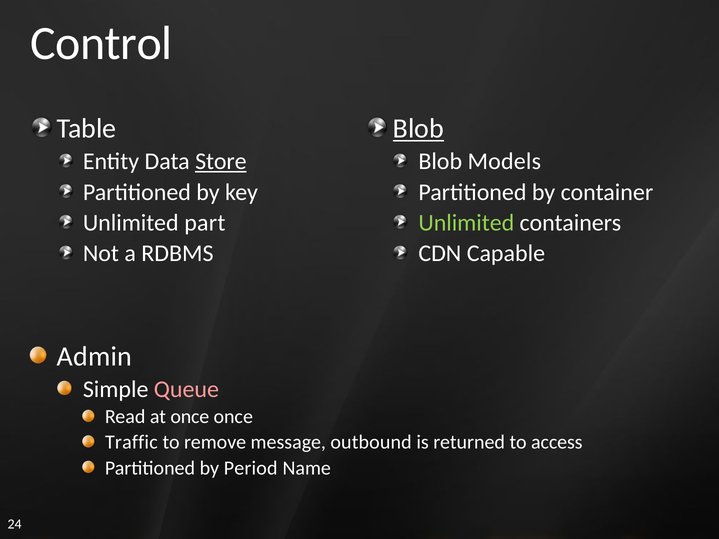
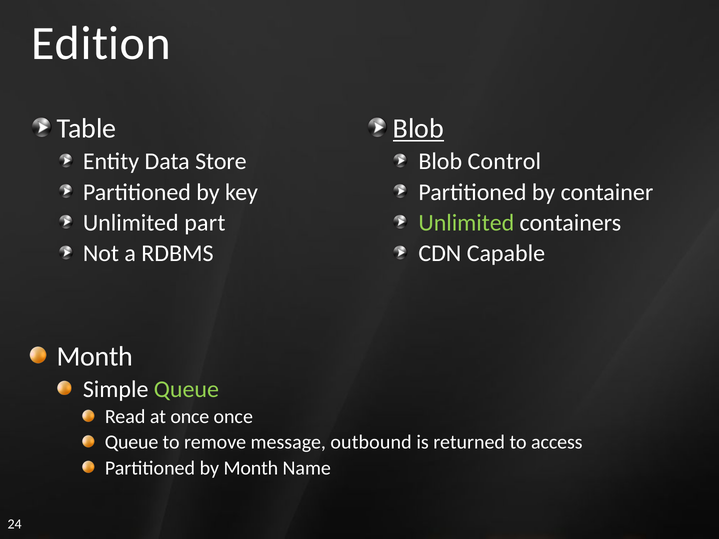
Control: Control -> Edition
Store underline: present -> none
Models: Models -> Control
Admin at (94, 356): Admin -> Month
Queue at (186, 389) colour: pink -> light green
Traffic at (131, 443): Traffic -> Queue
by Period: Period -> Month
